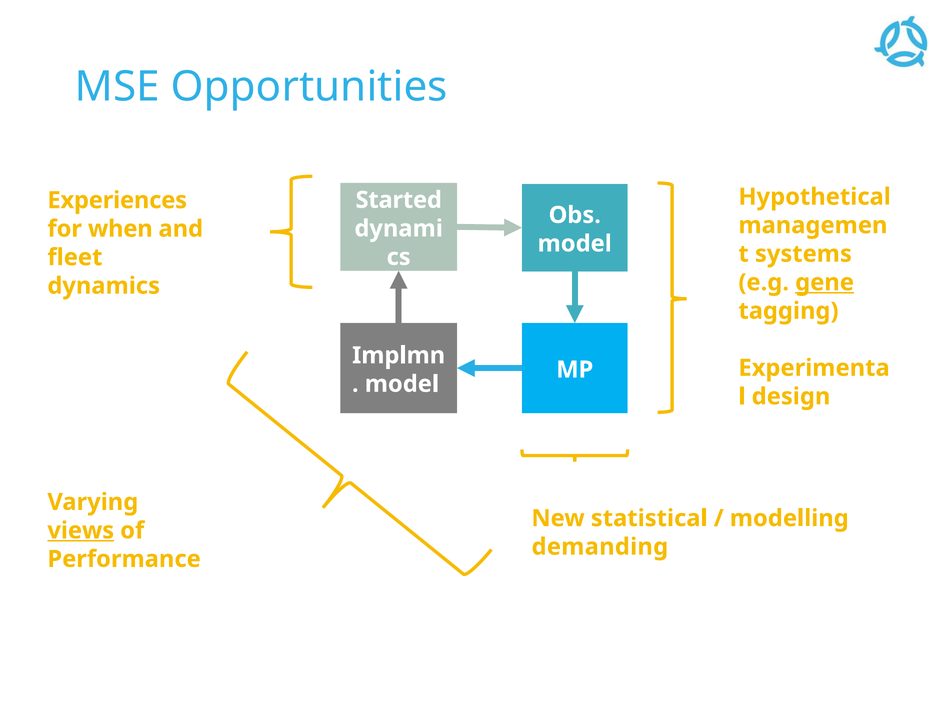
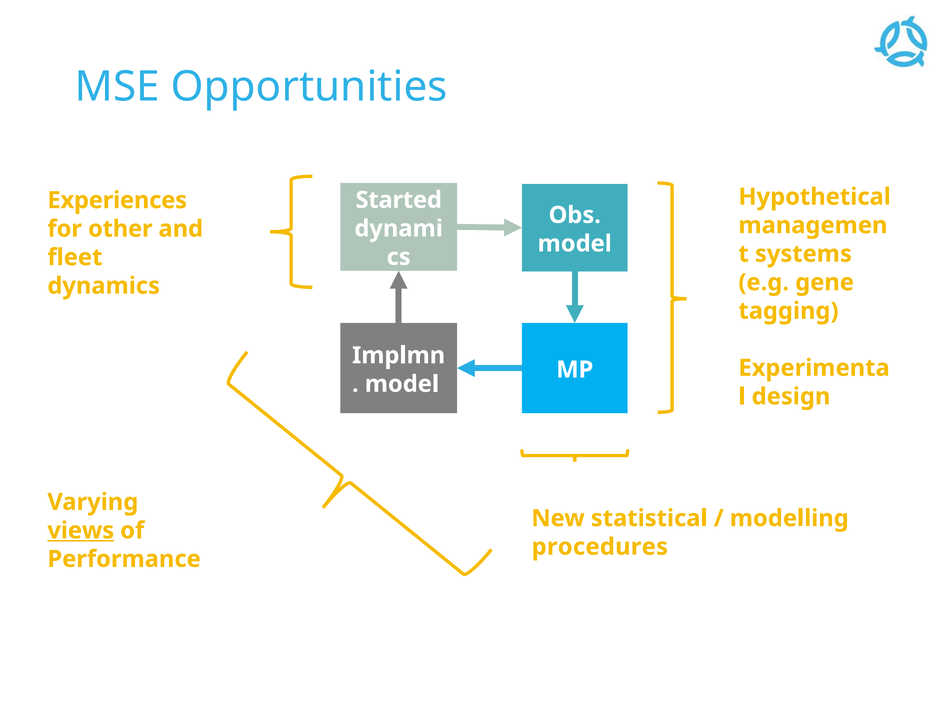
when: when -> other
gene underline: present -> none
demanding: demanding -> procedures
